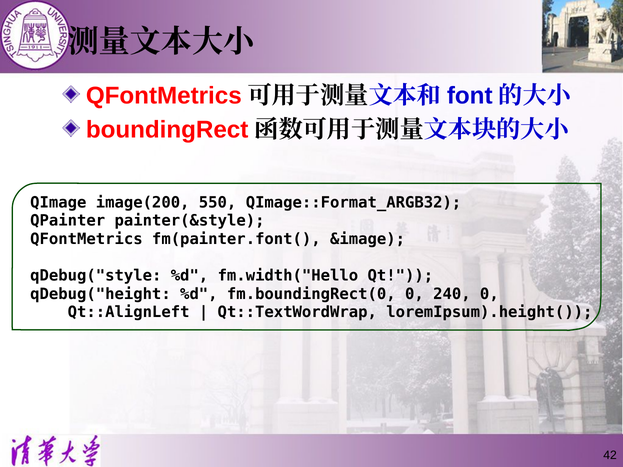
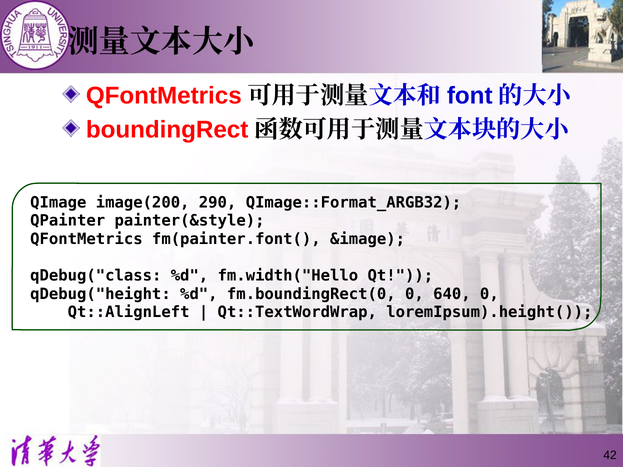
550: 550 -> 290
qDebug("style: qDebug("style -> qDebug("class
240: 240 -> 640
